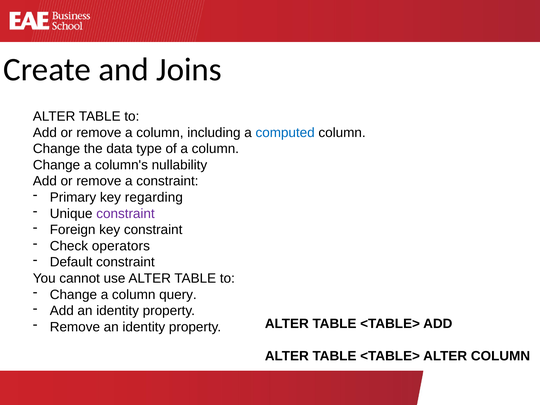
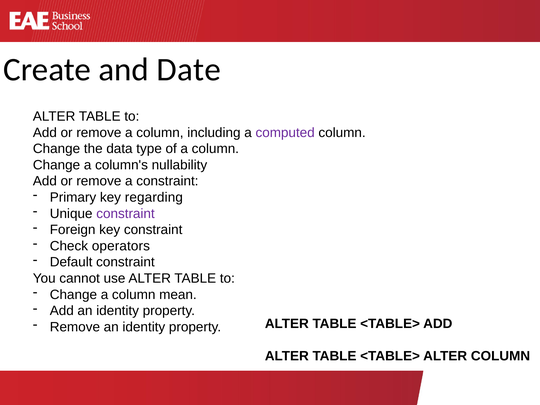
Joins: Joins -> Date
computed colour: blue -> purple
query: query -> mean
